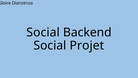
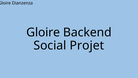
Social at (43, 32): Social -> Gloire
